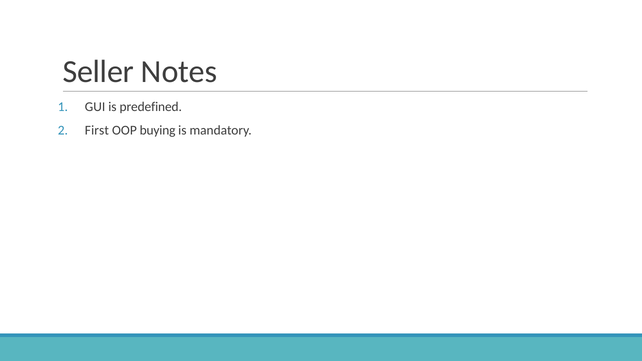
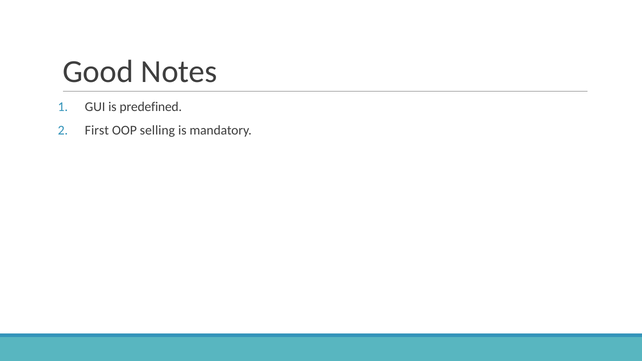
Seller: Seller -> Good
buying: buying -> selling
